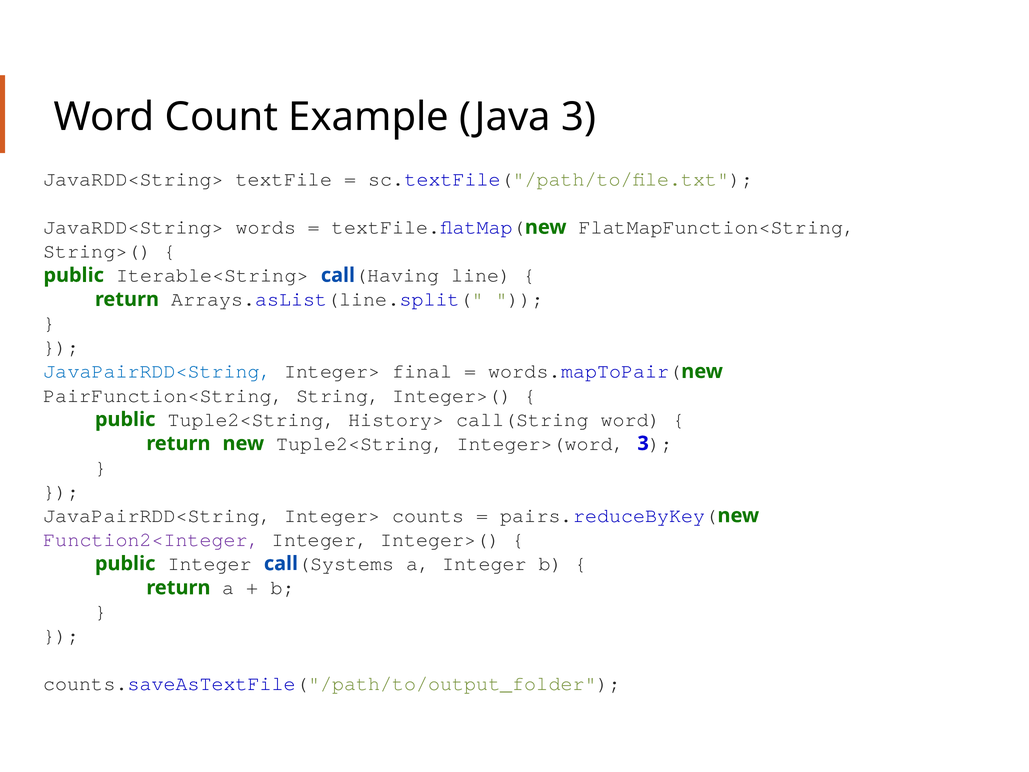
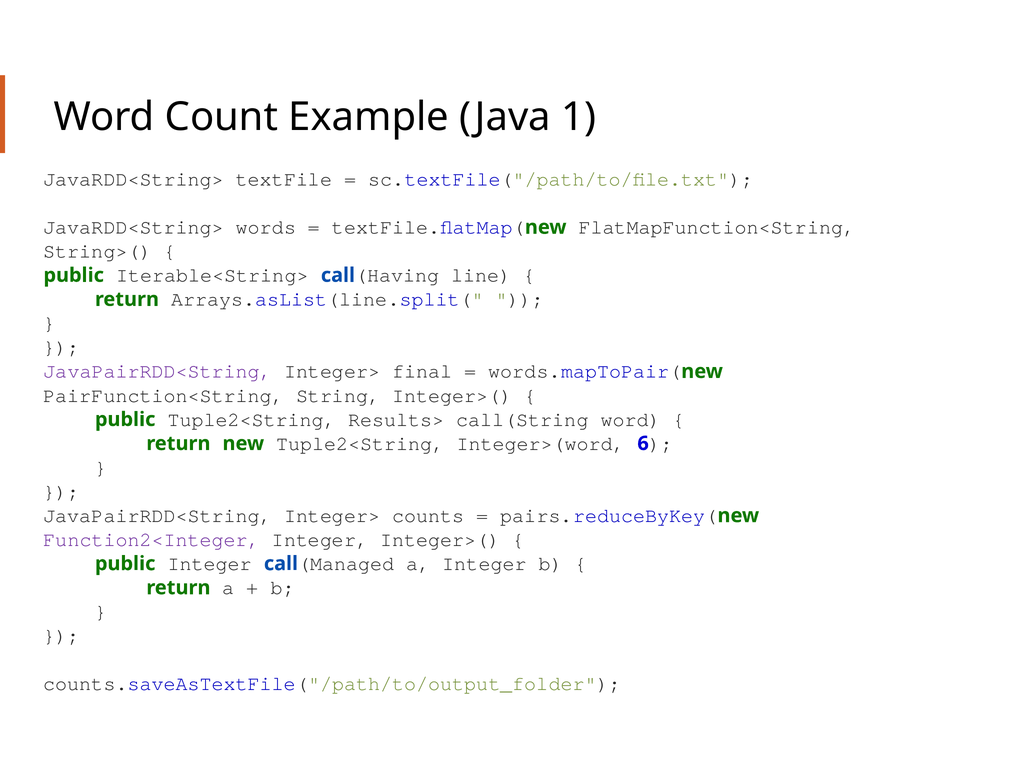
Java 3: 3 -> 1
JavaPairRDD<String at (158, 371) colour: blue -> purple
History>: History> -> Results>
Integer>(word 3: 3 -> 6
Systems: Systems -> Managed
